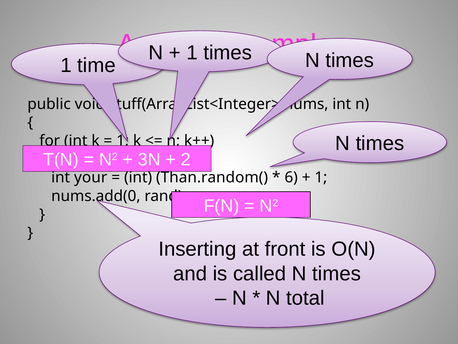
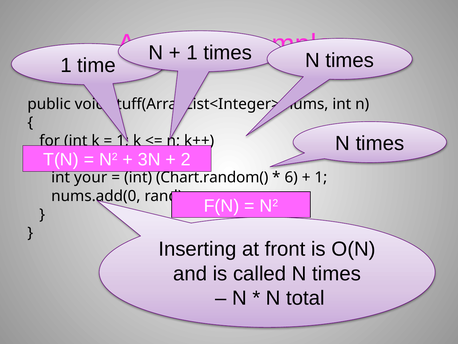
Than.random(: Than.random( -> Chart.random(
